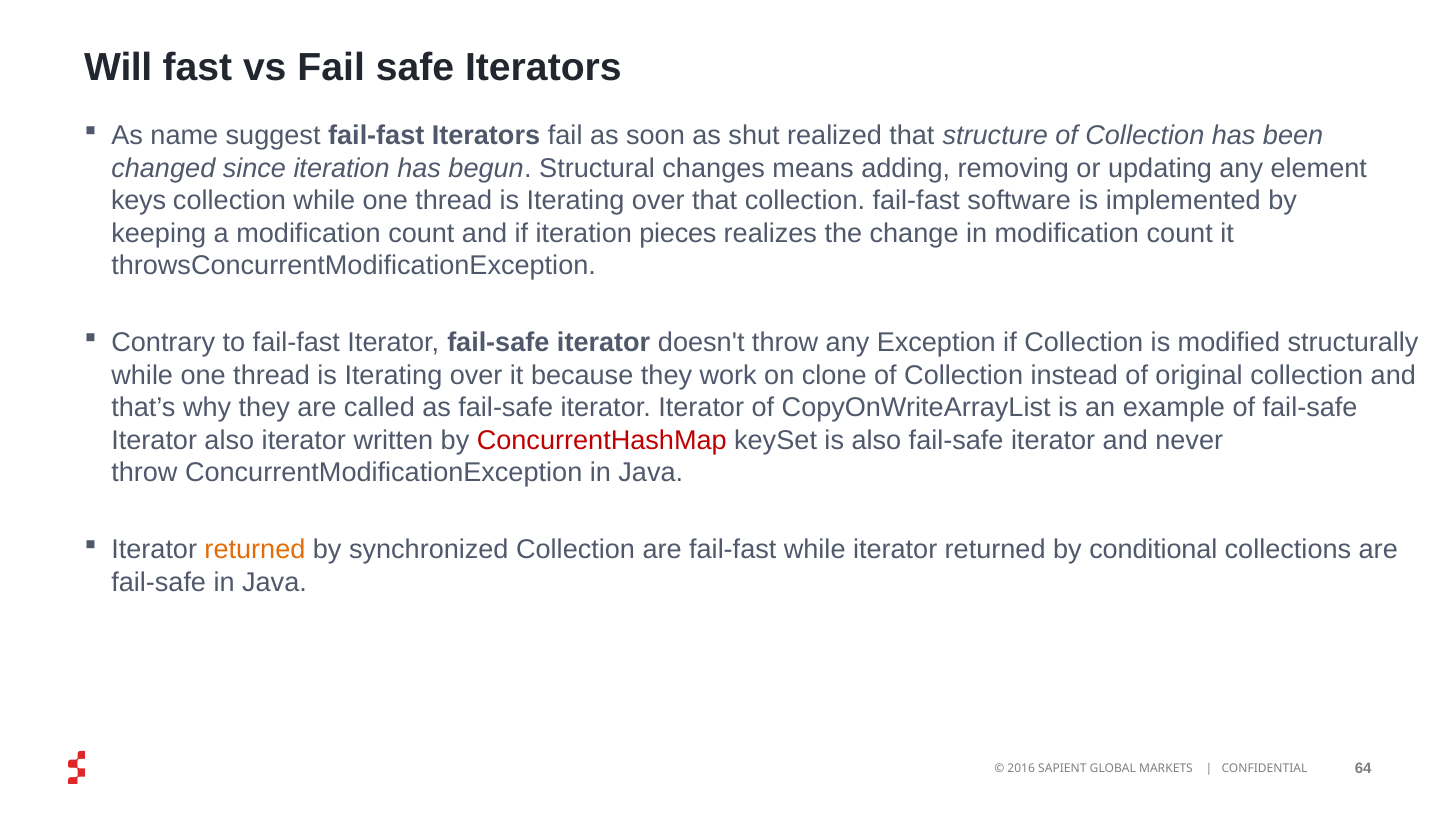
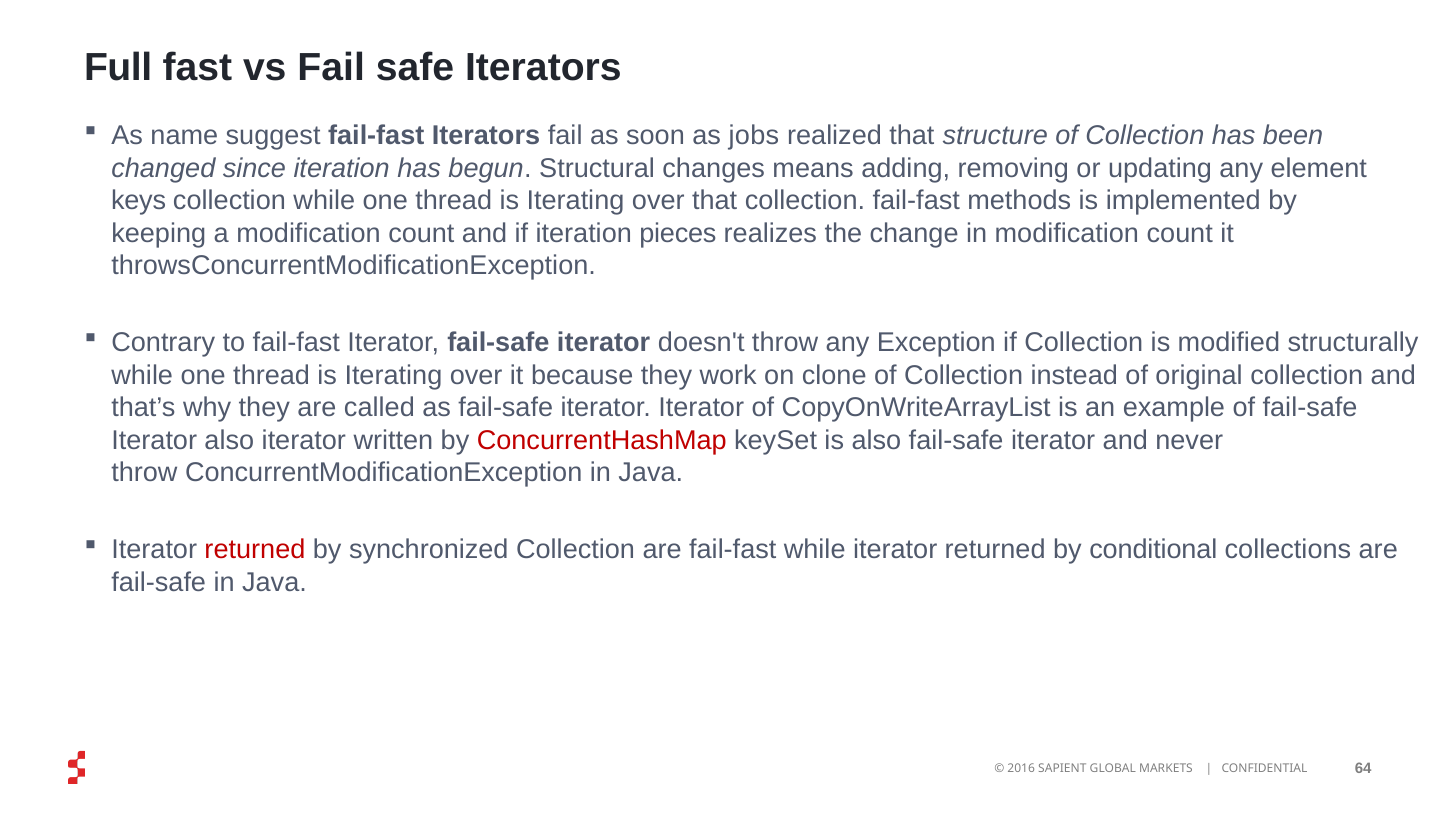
Will: Will -> Full
shut: shut -> jobs
software: software -> methods
returned at (255, 550) colour: orange -> red
